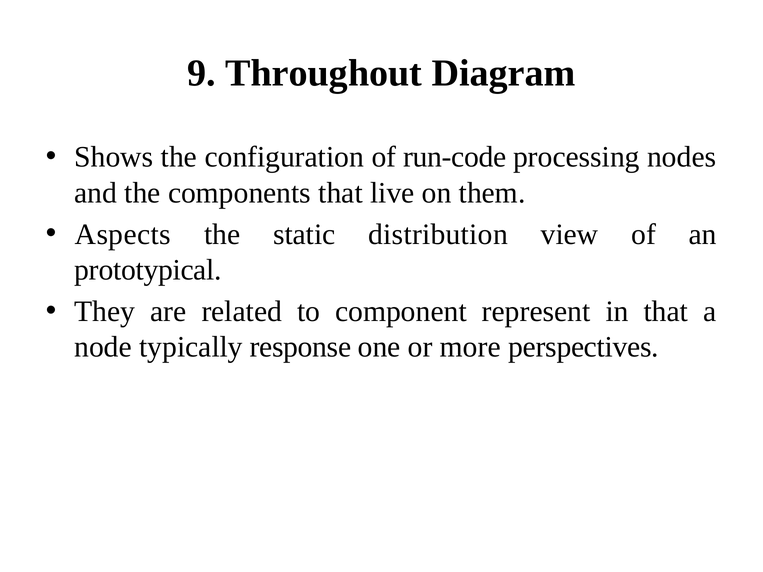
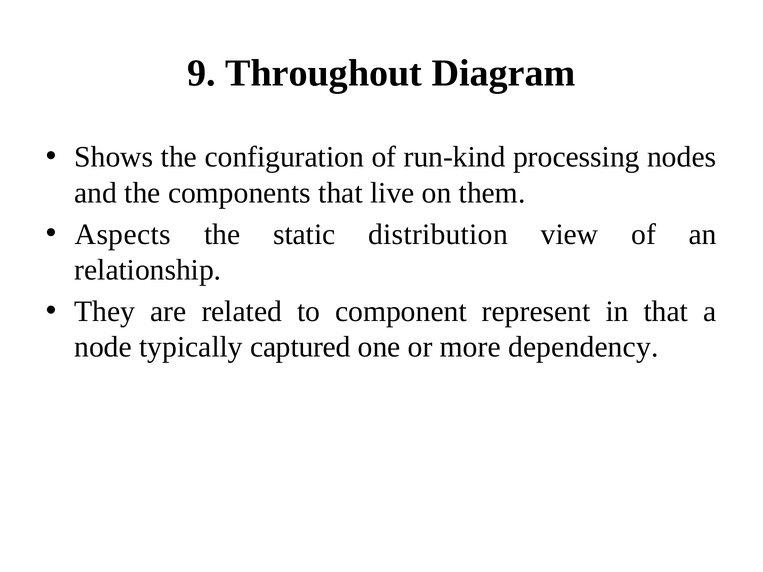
run-code: run-code -> run-kind
prototypical: prototypical -> relationship
response: response -> captured
perspectives: perspectives -> dependency
